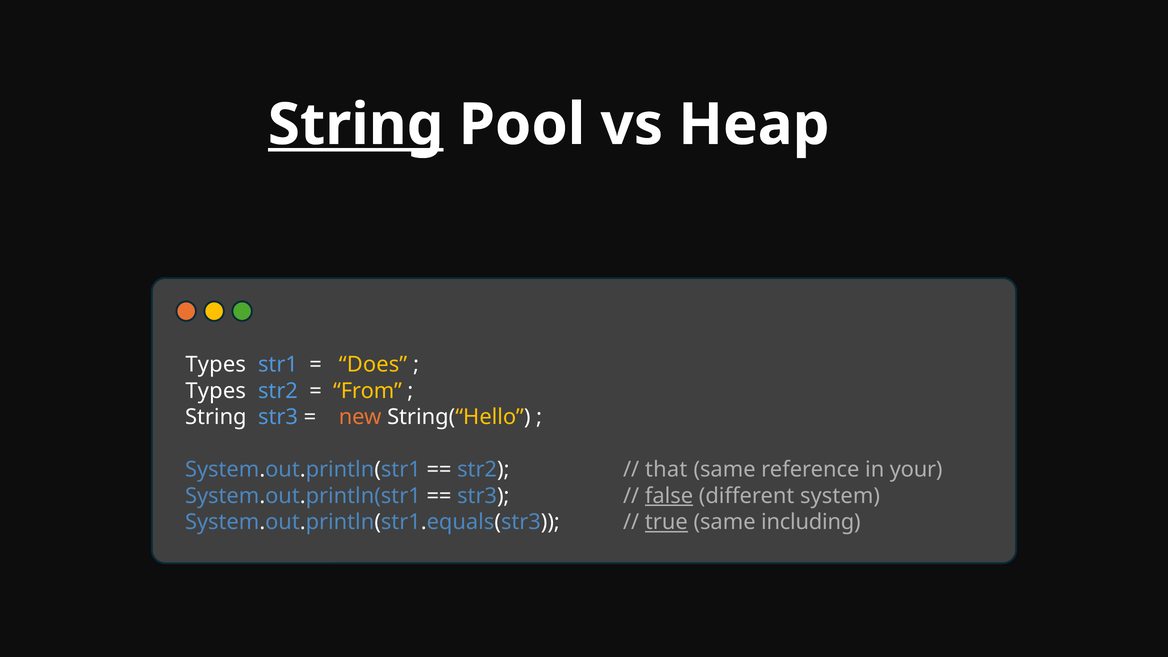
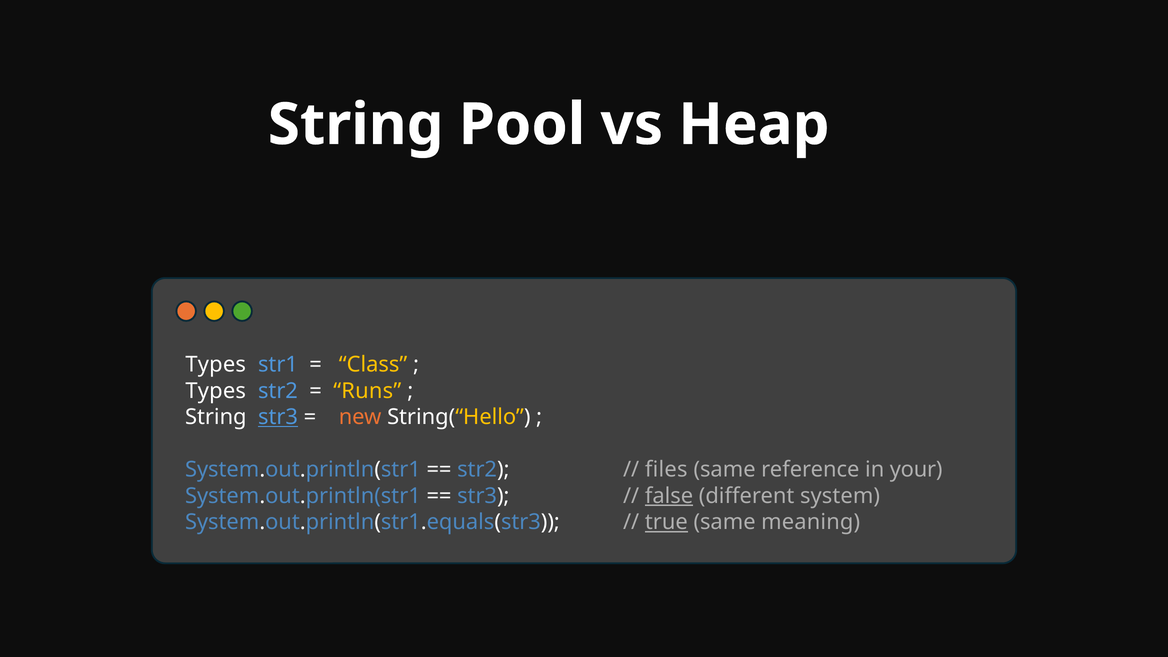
String at (356, 125) underline: present -> none
Does: Does -> Class
From: From -> Runs
str3 at (278, 417) underline: none -> present
that: that -> files
including: including -> meaning
